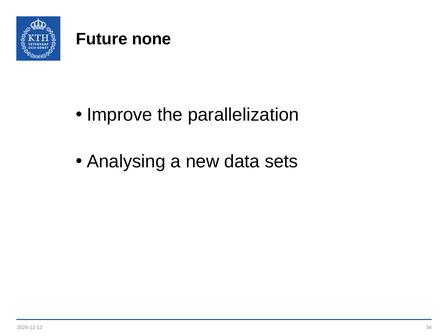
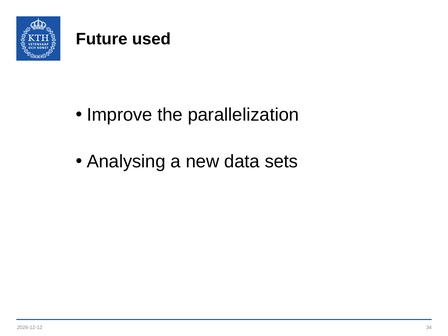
none: none -> used
